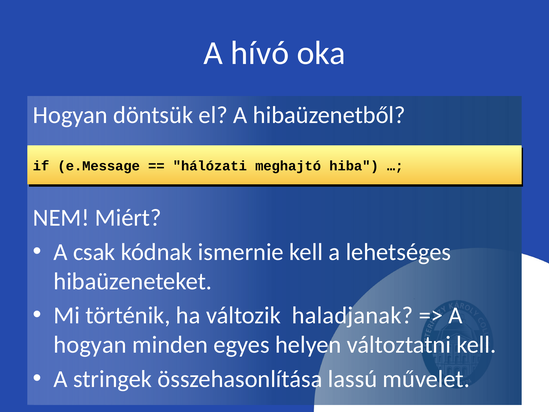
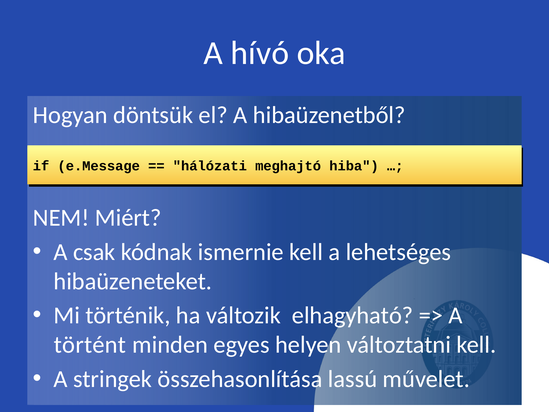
haladjanak: haladjanak -> elhagyható
hogyan at (90, 345): hogyan -> történt
